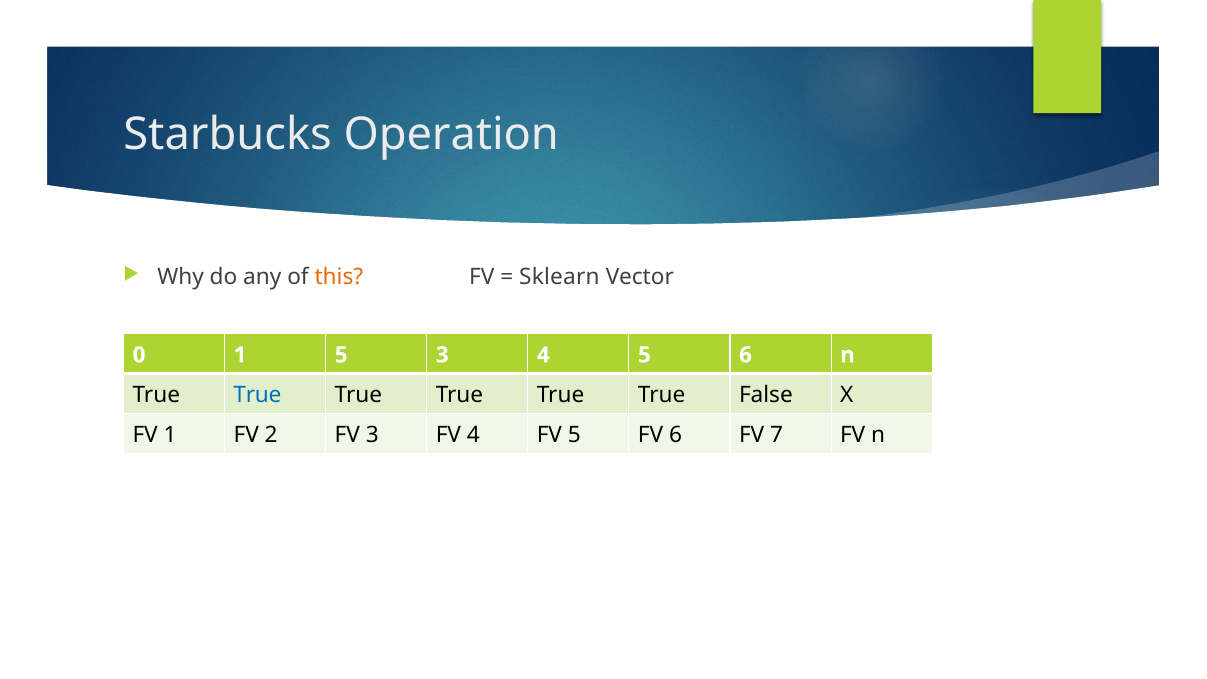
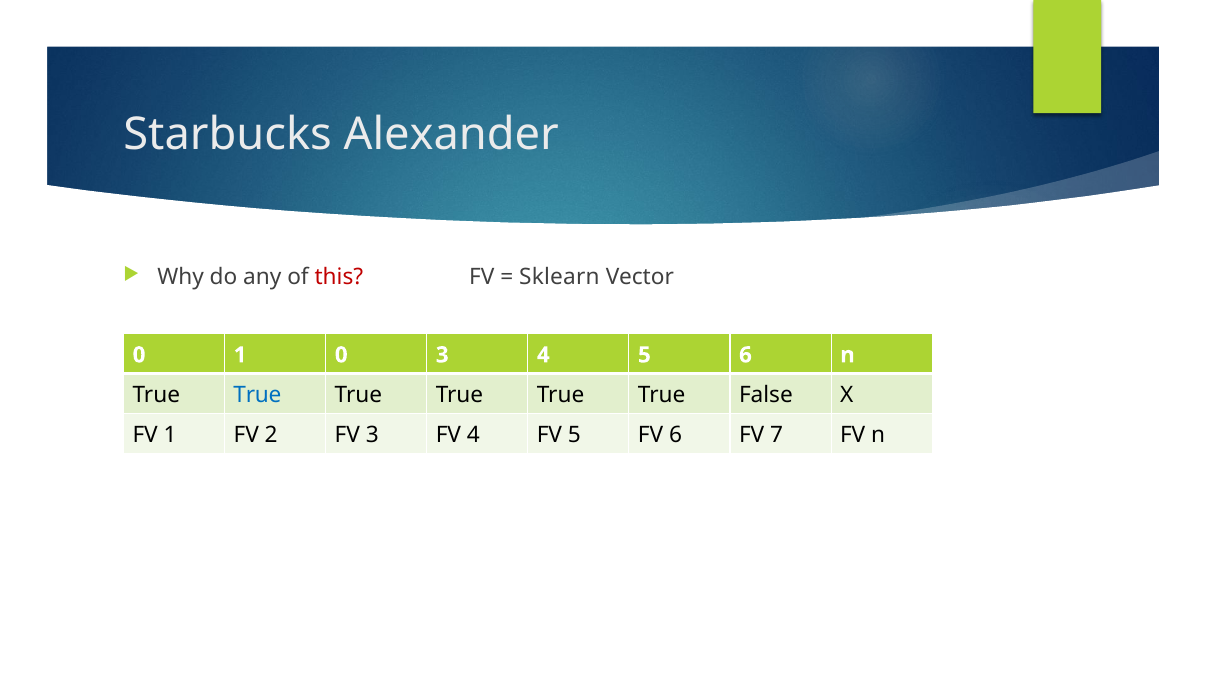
Operation: Operation -> Alexander
this colour: orange -> red
1 5: 5 -> 0
